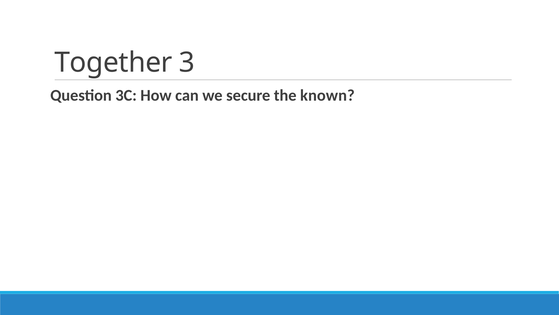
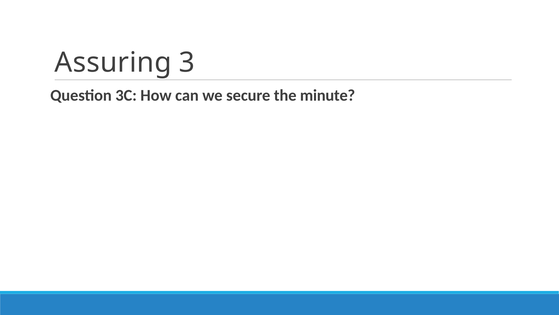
Together: Together -> Assuring
known: known -> minute
